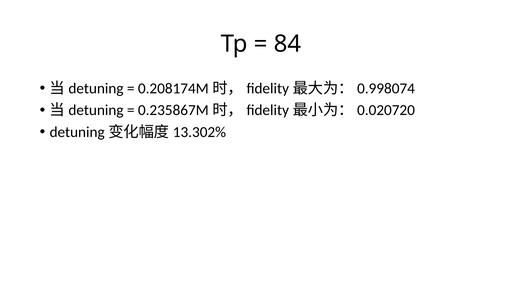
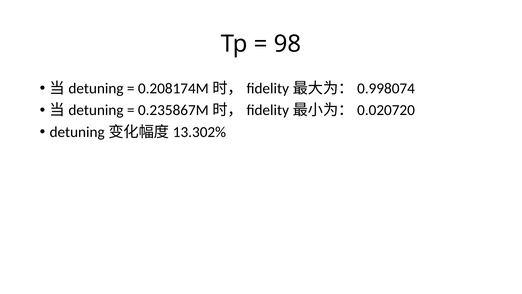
84: 84 -> 98
